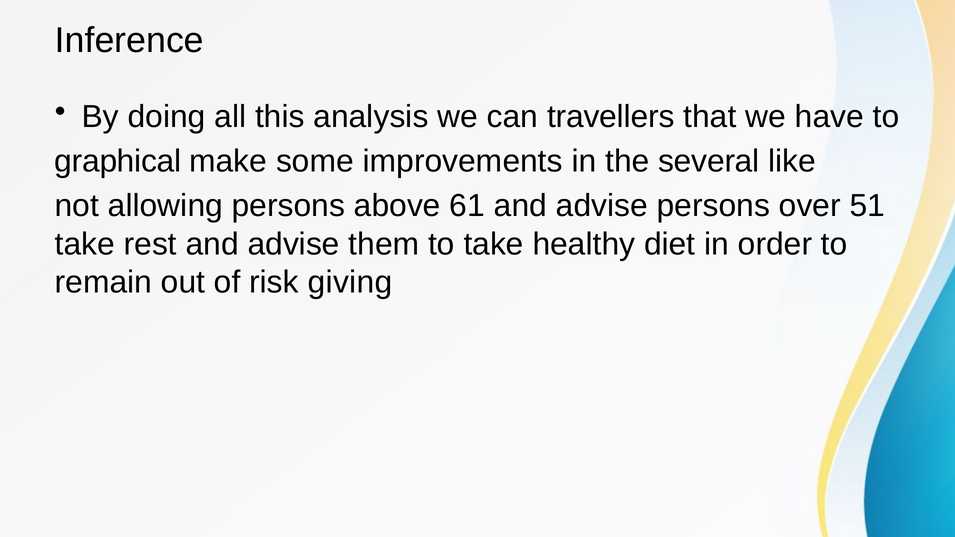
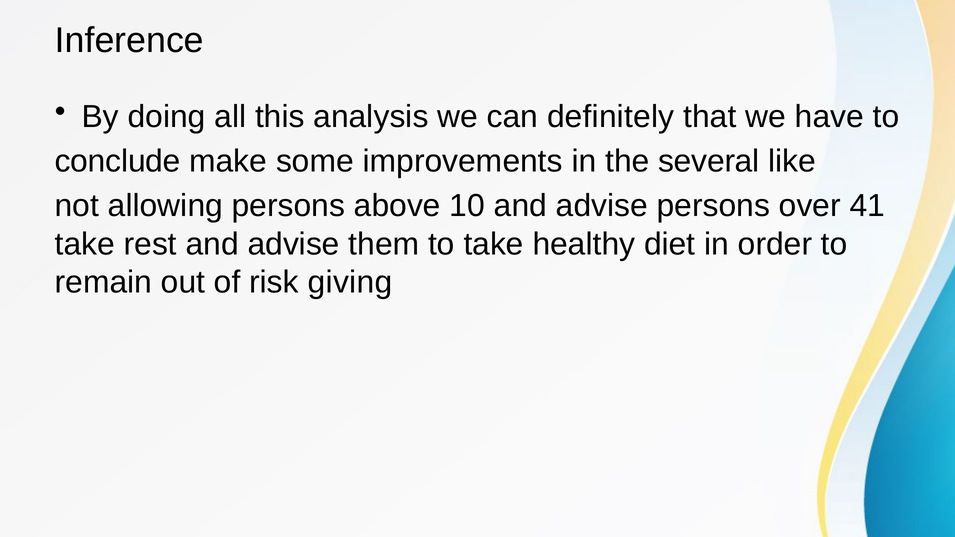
travellers: travellers -> definitely
graphical: graphical -> conclude
61: 61 -> 10
51: 51 -> 41
